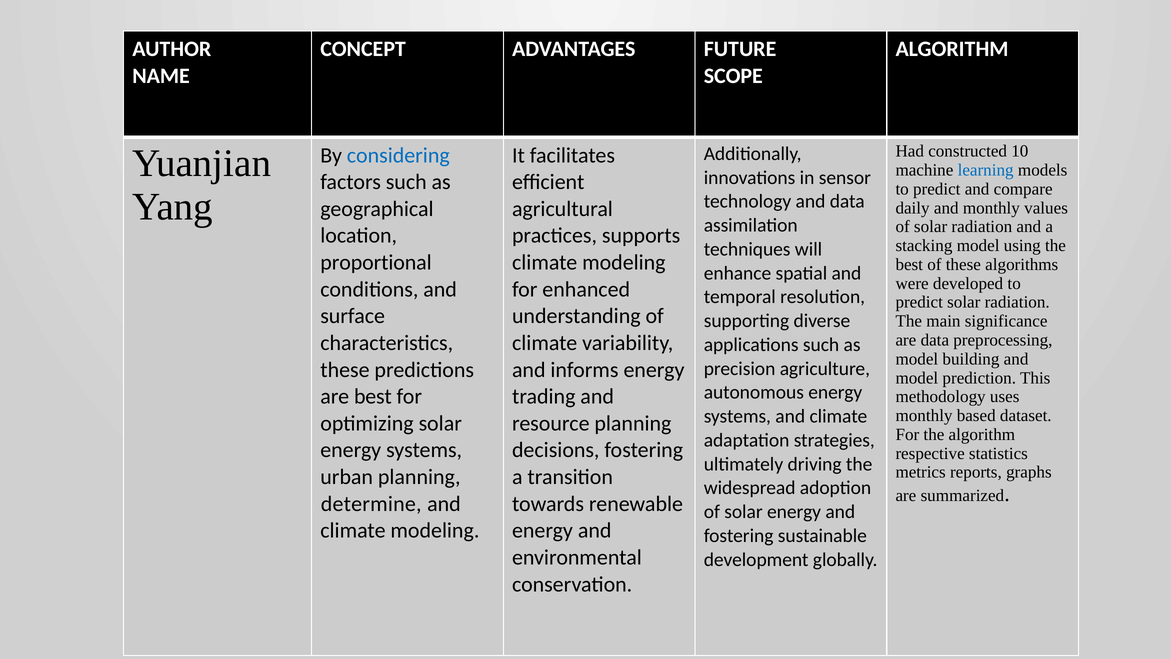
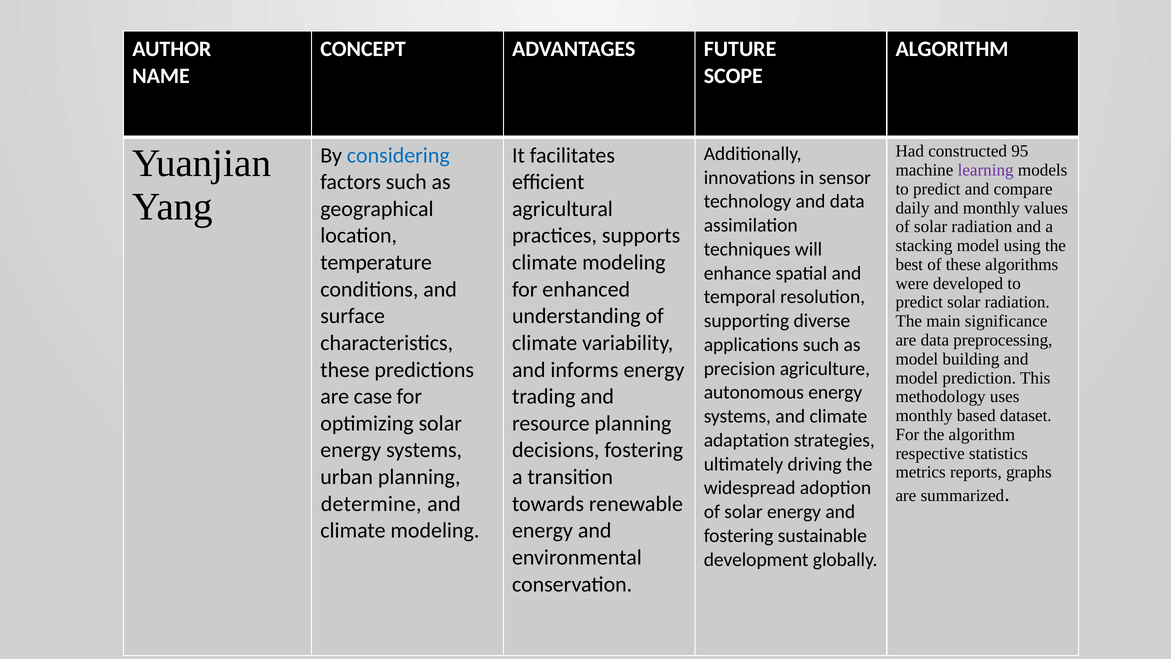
10: 10 -> 95
learning colour: blue -> purple
proportional: proportional -> temperature
are best: best -> case
